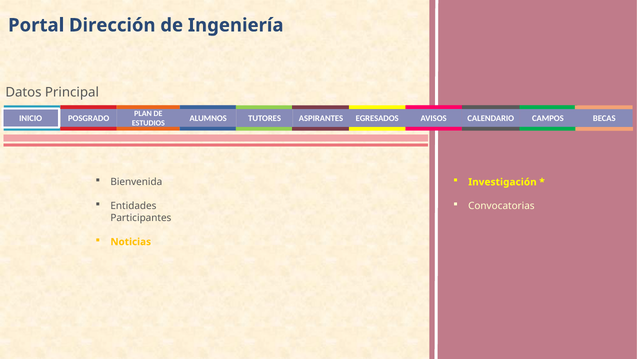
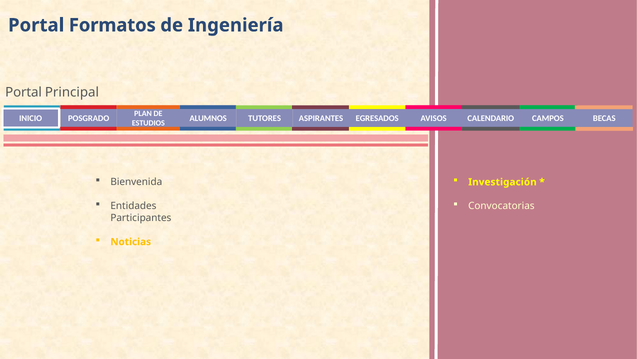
Dirección: Dirección -> Formatos
Datos at (23, 92): Datos -> Portal
